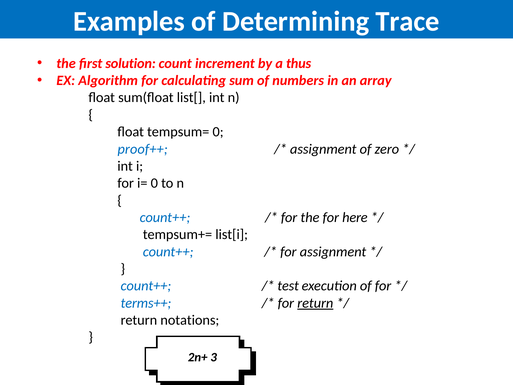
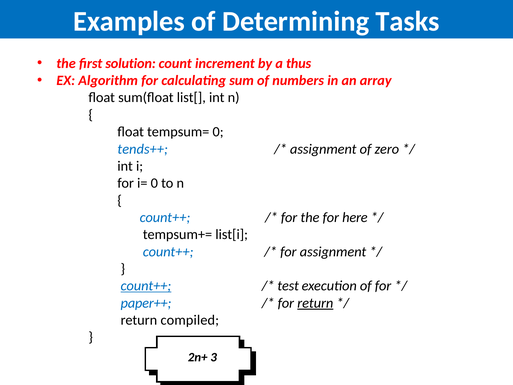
Trace: Trace -> Tasks
proof++: proof++ -> tends++
count++ at (146, 286) underline: none -> present
terms++: terms++ -> paper++
notations: notations -> compiled
